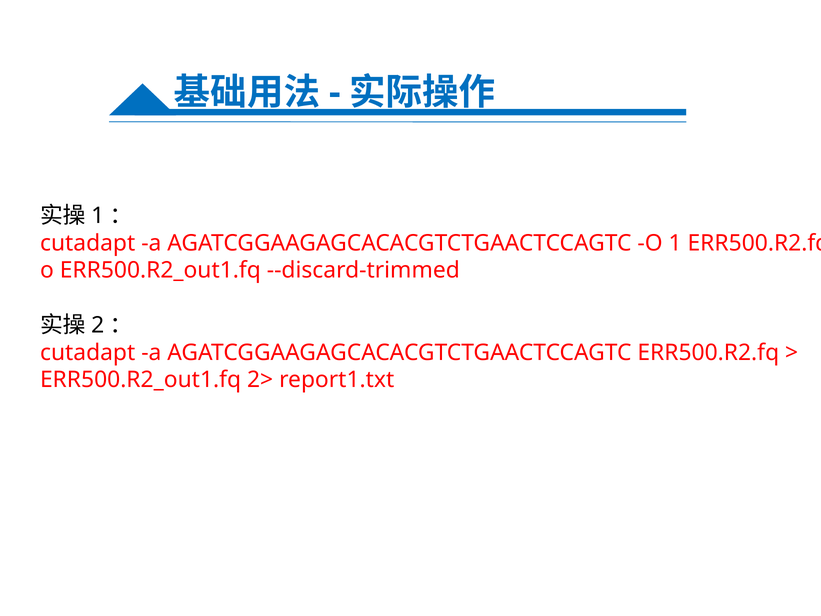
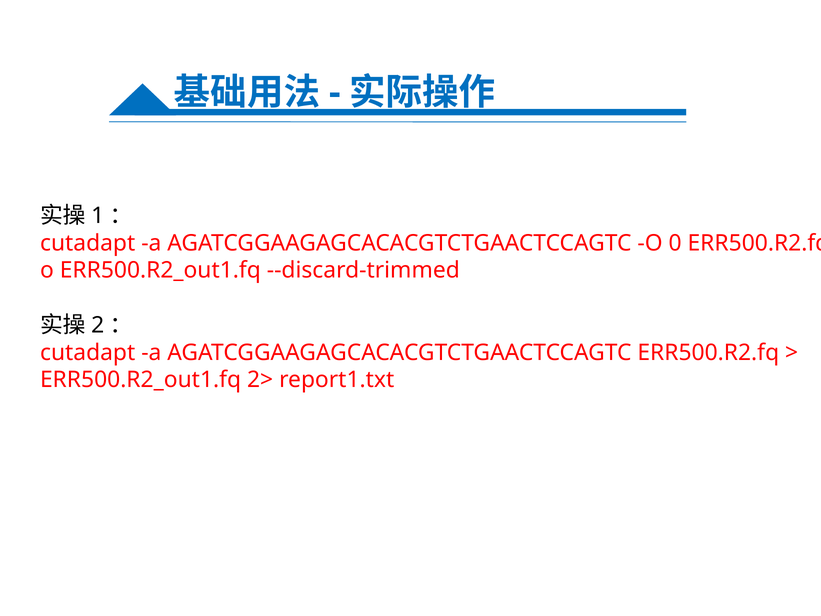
O 1: 1 -> 0
